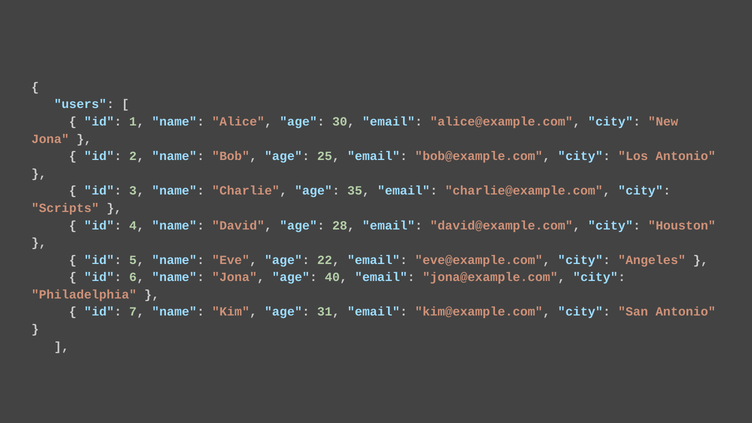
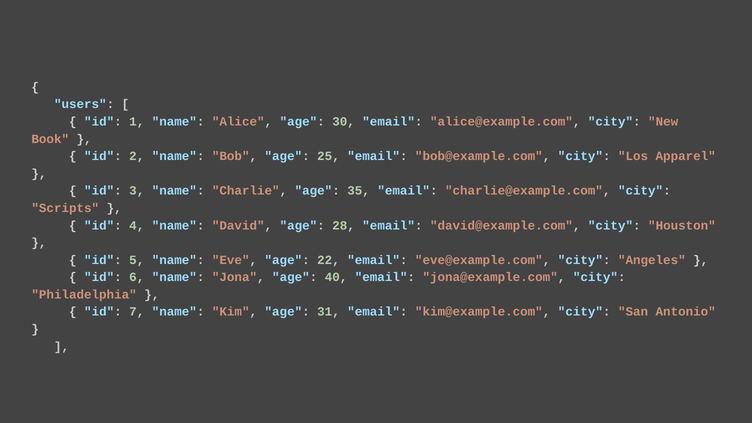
Jona at (50, 139): Jona -> Book
Los Antonio: Antonio -> Apparel
